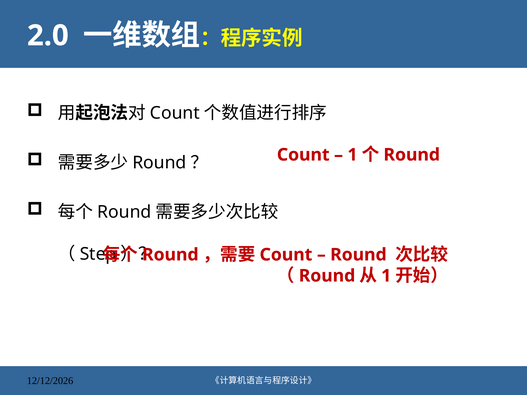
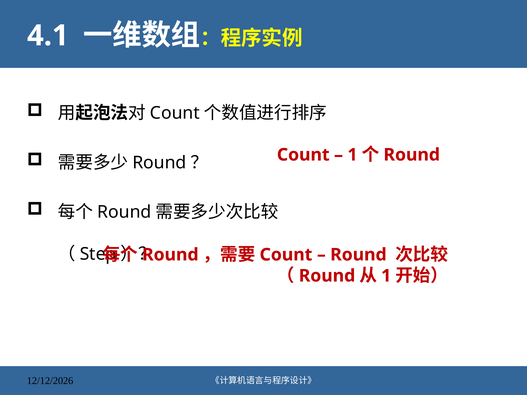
2.0: 2.0 -> 4.1
